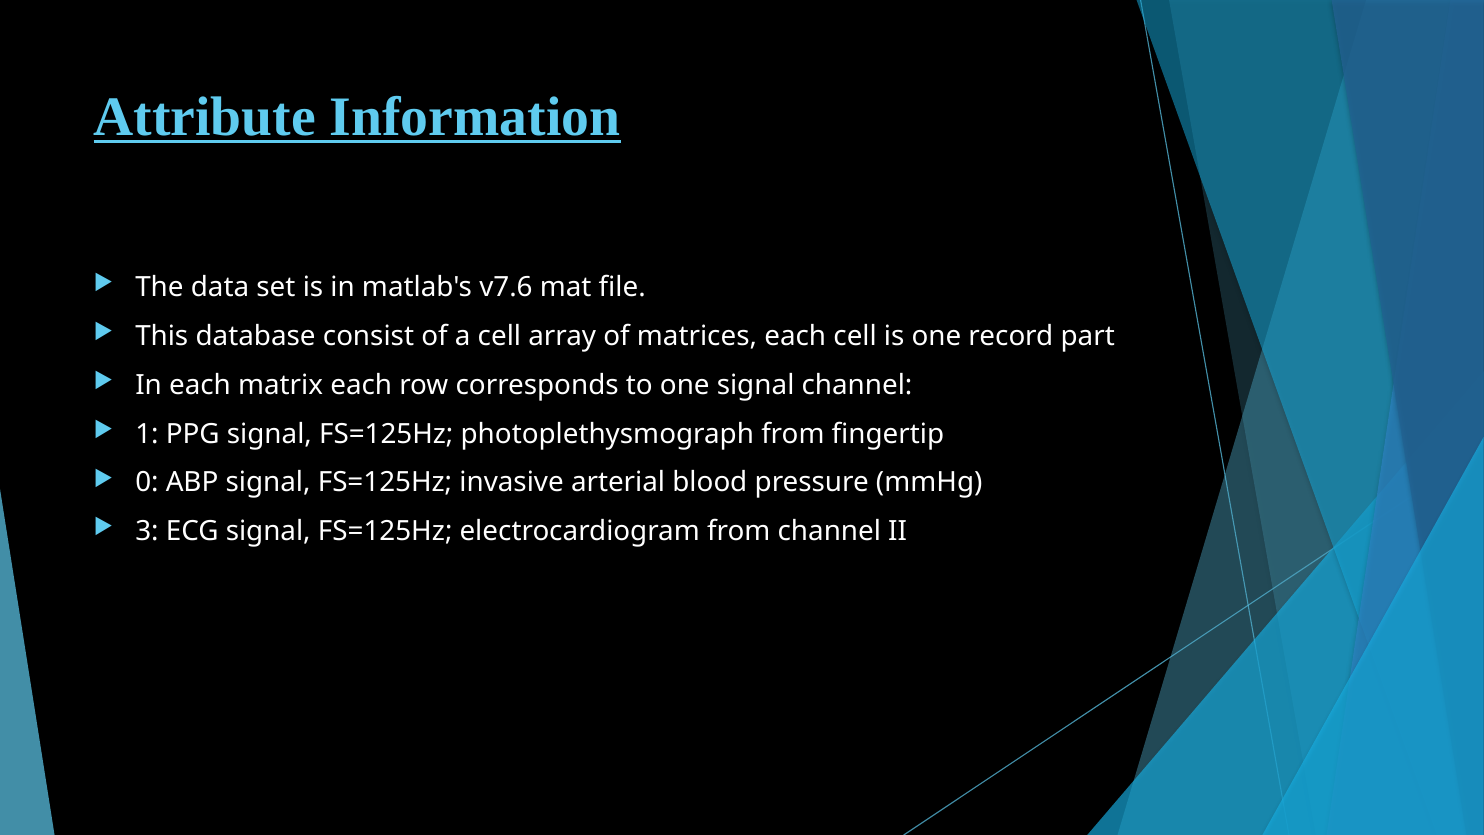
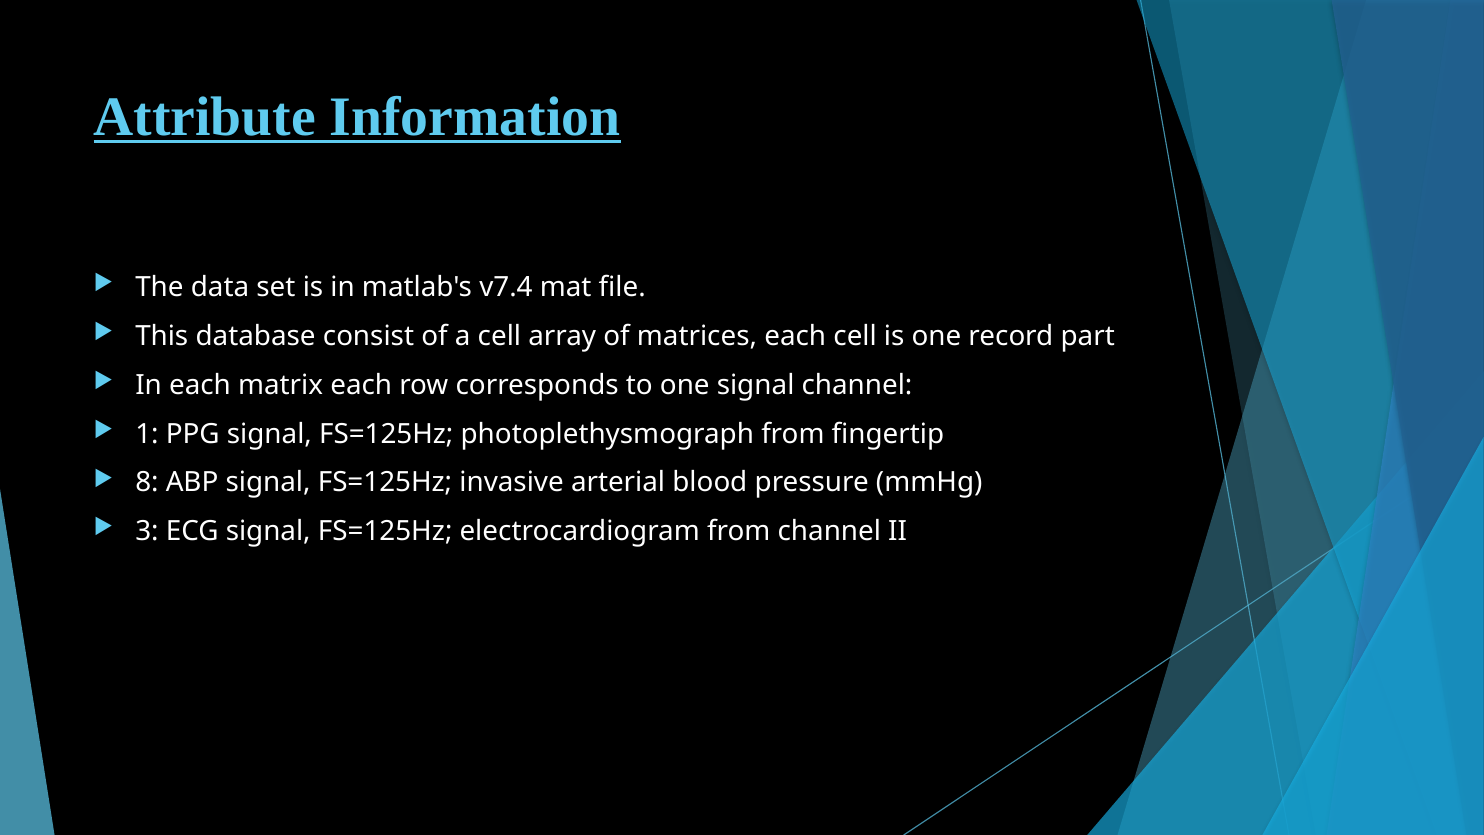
v7.6: v7.6 -> v7.4
0: 0 -> 8
